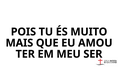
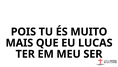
AMOU: AMOU -> LUCAS
